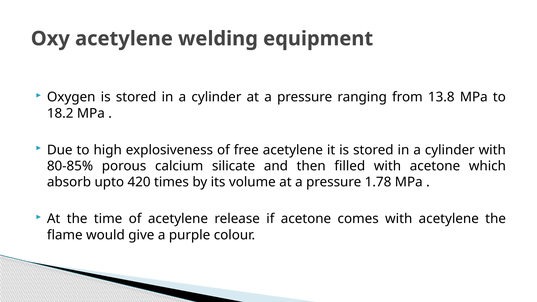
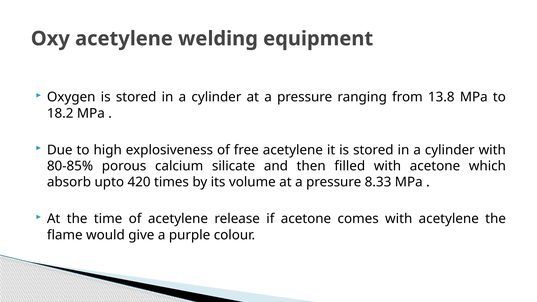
1.78: 1.78 -> 8.33
